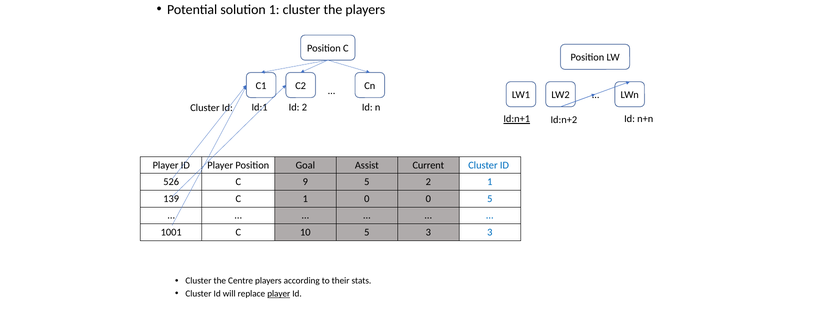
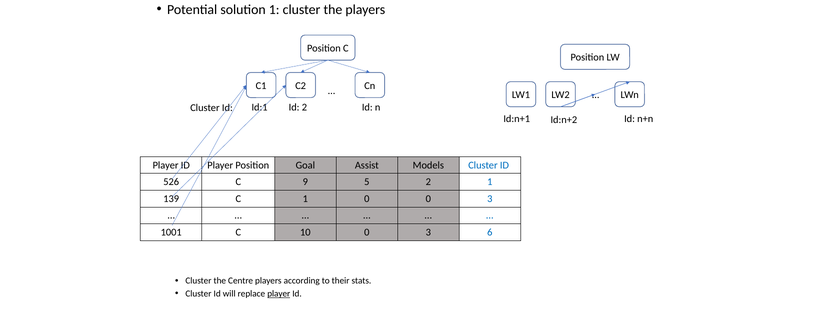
Id:n+1 underline: present -> none
Current: Current -> Models
0 0 5: 5 -> 3
10 5: 5 -> 0
3 3: 3 -> 6
